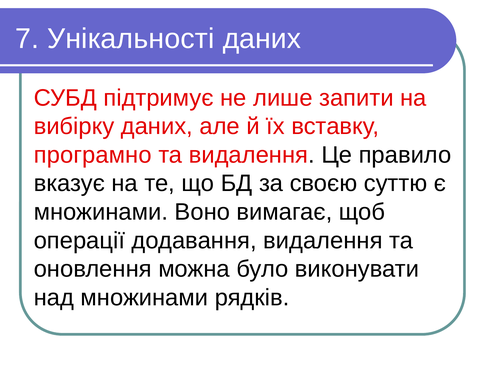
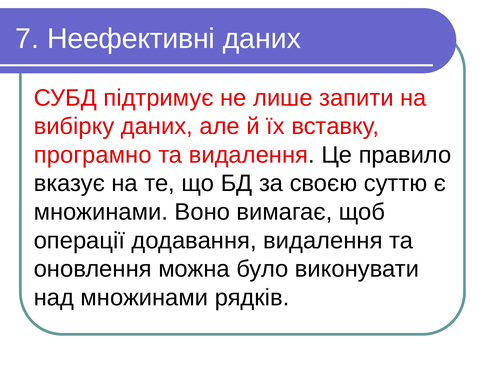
Унікальності: Унікальності -> Неефективні
